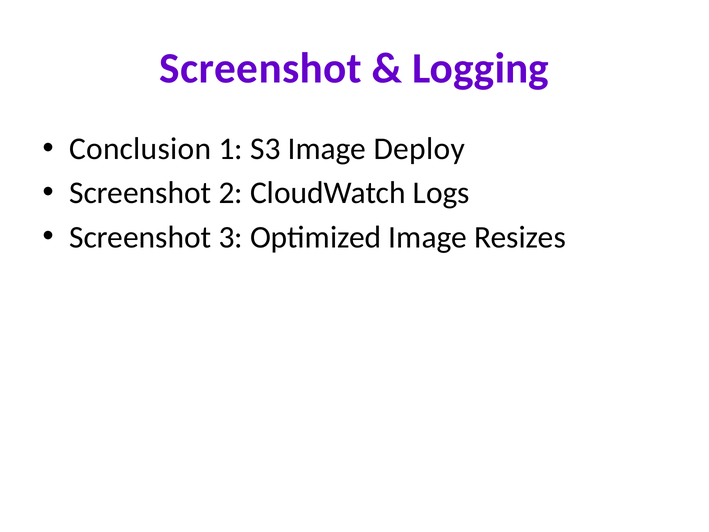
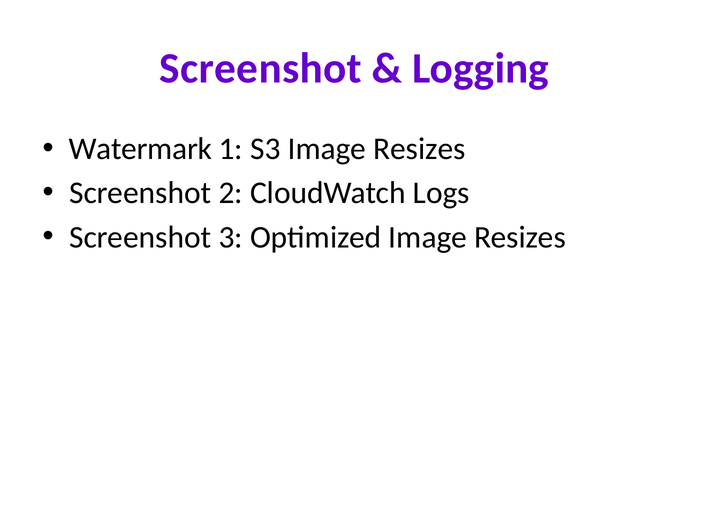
Conclusion: Conclusion -> Watermark
S3 Image Deploy: Deploy -> Resizes
